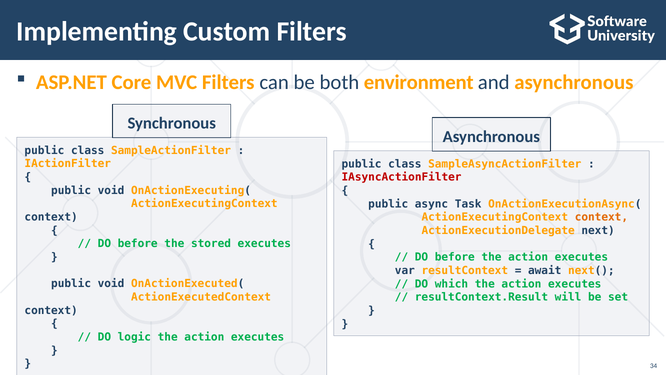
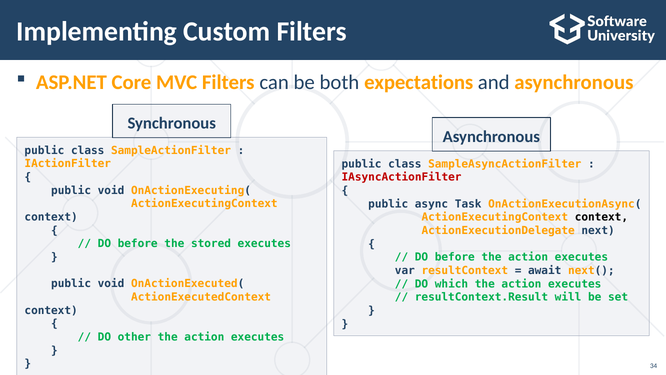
environment: environment -> expectations
context at (601, 217) colour: orange -> black
logic: logic -> other
